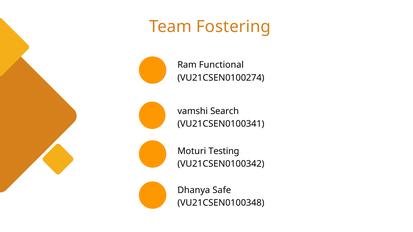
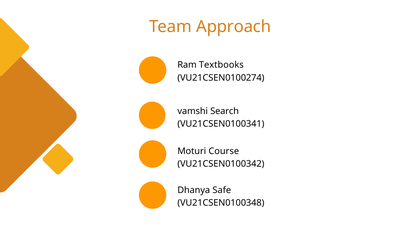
Fostering: Fostering -> Approach
Functional: Functional -> Textbooks
Testing: Testing -> Course
